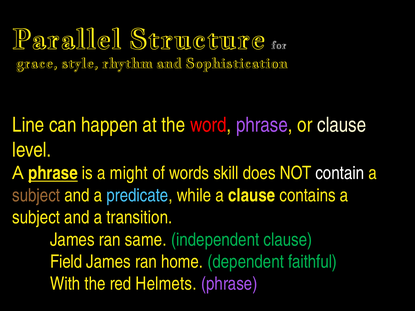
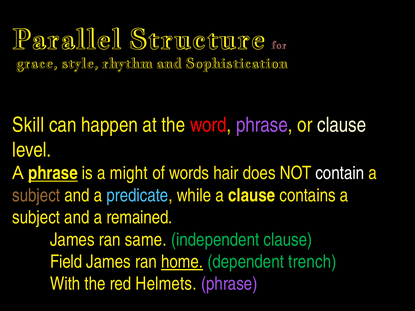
for colour: white -> pink
Line: Line -> Skill
skill: skill -> hair
transition: transition -> remained
home underline: none -> present
faithful: faithful -> trench
